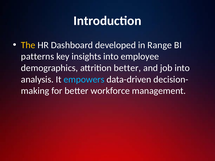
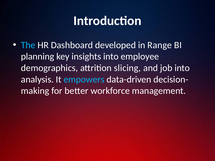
The colour: yellow -> light blue
patterns: patterns -> planning
attrition better: better -> slicing
